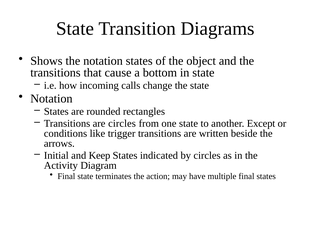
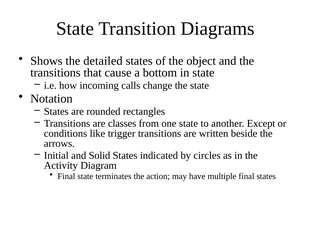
the notation: notation -> detailed
are circles: circles -> classes
Keep: Keep -> Solid
